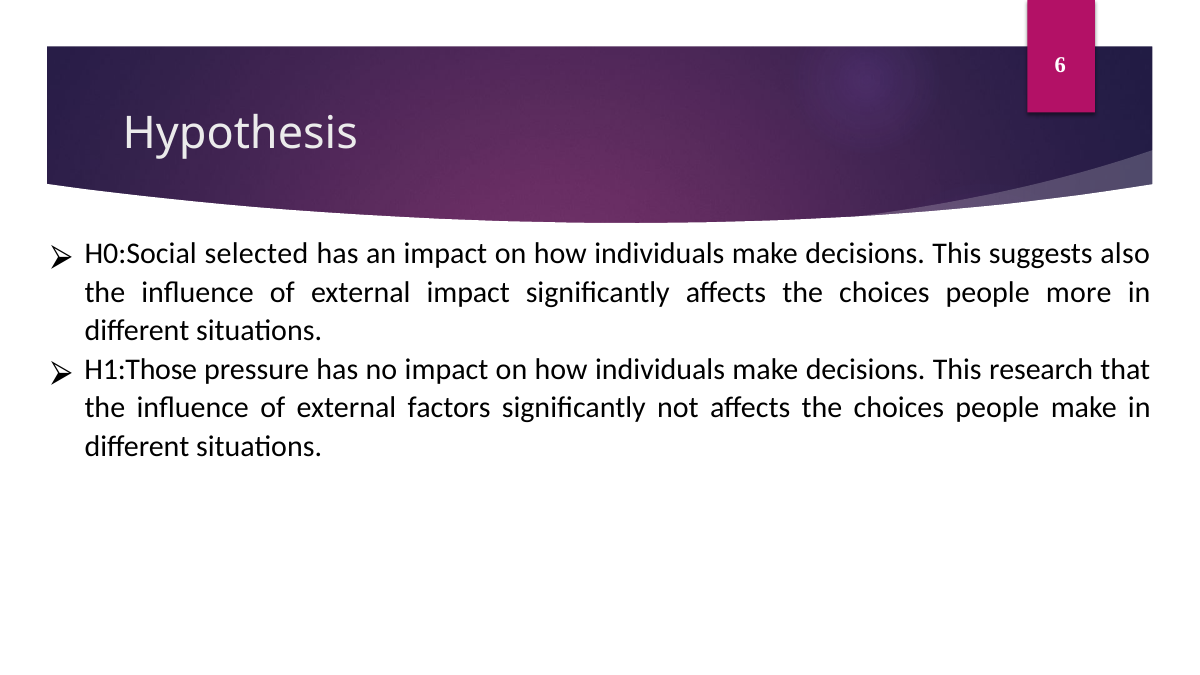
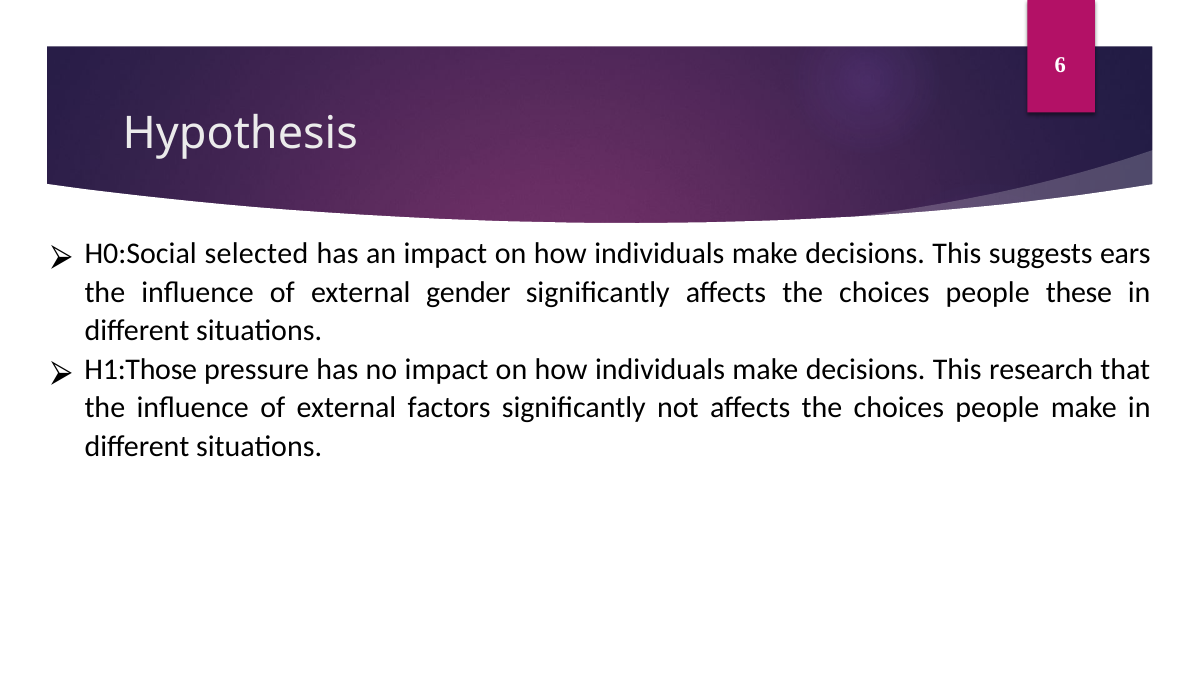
also: also -> ears
external impact: impact -> gender
more: more -> these
